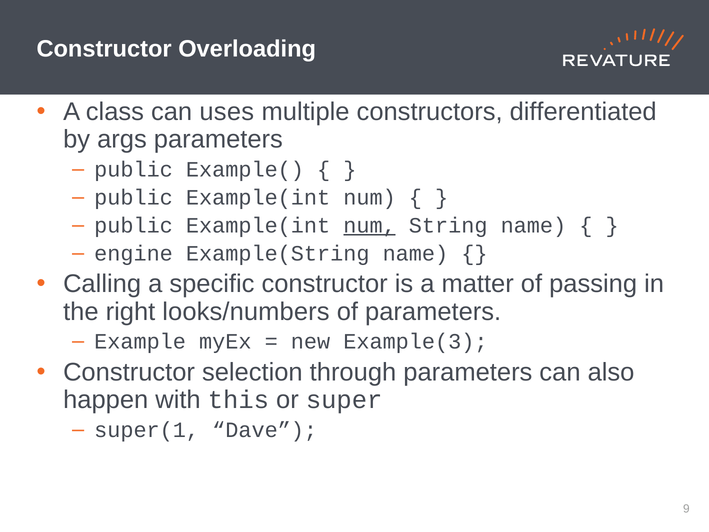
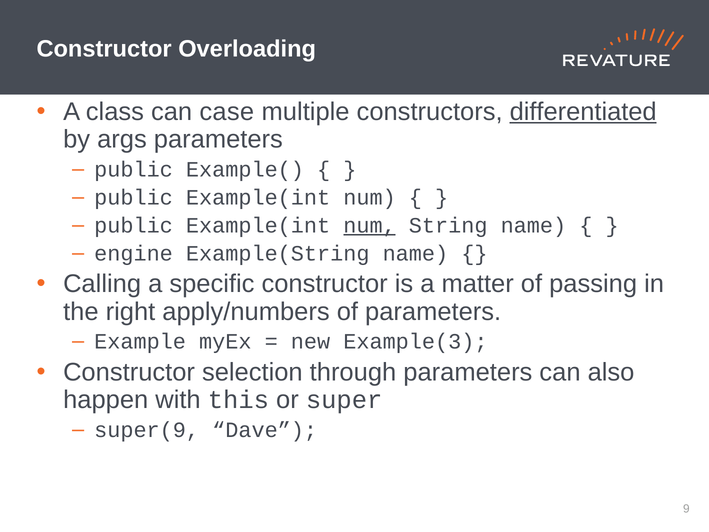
uses: uses -> case
differentiated underline: none -> present
looks/numbers: looks/numbers -> apply/numbers
super(1: super(1 -> super(9
